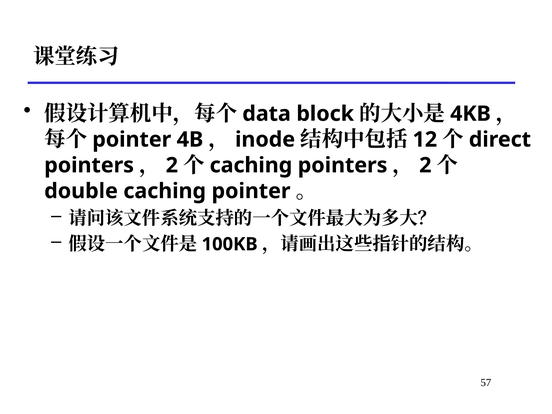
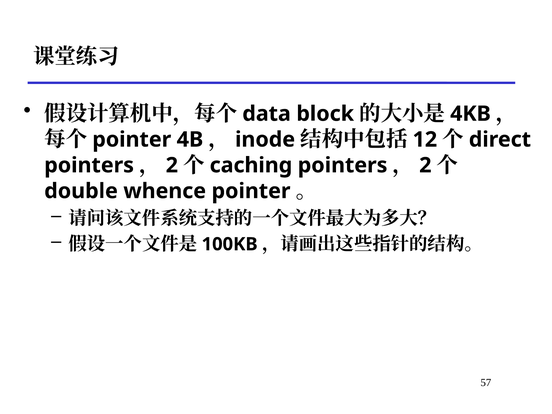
caching at (165, 191): caching -> whence
